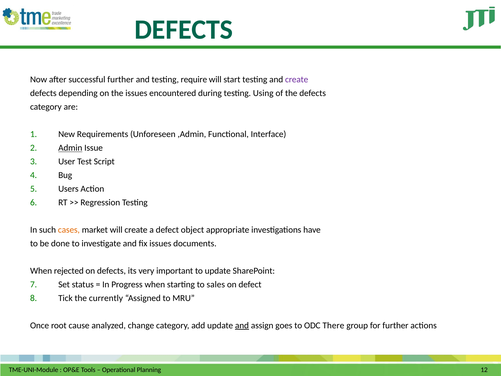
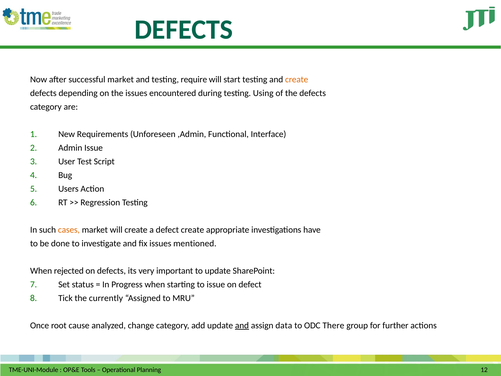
successful further: further -> market
create at (297, 80) colour: purple -> orange
Admin underline: present -> none
defect object: object -> create
documents: documents -> mentioned
to sales: sales -> issue
goes: goes -> data
